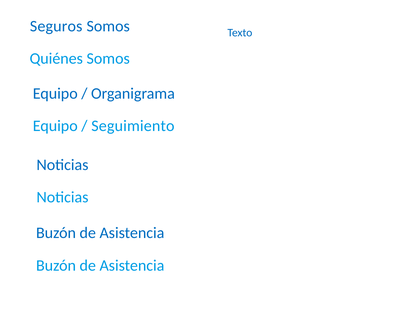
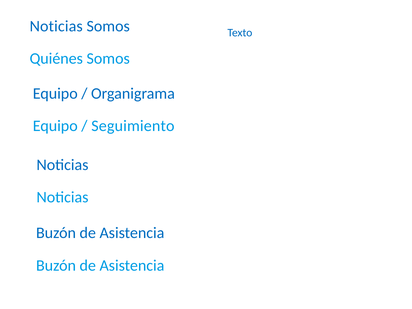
Seguros at (56, 26): Seguros -> Noticias
